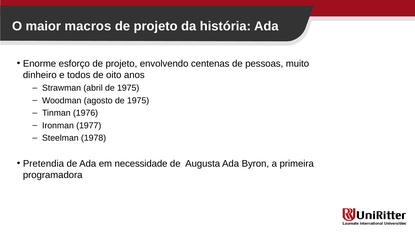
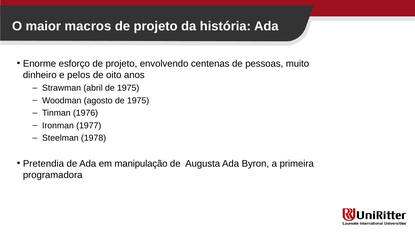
todos: todos -> pelos
necessidade: necessidade -> manipulação
